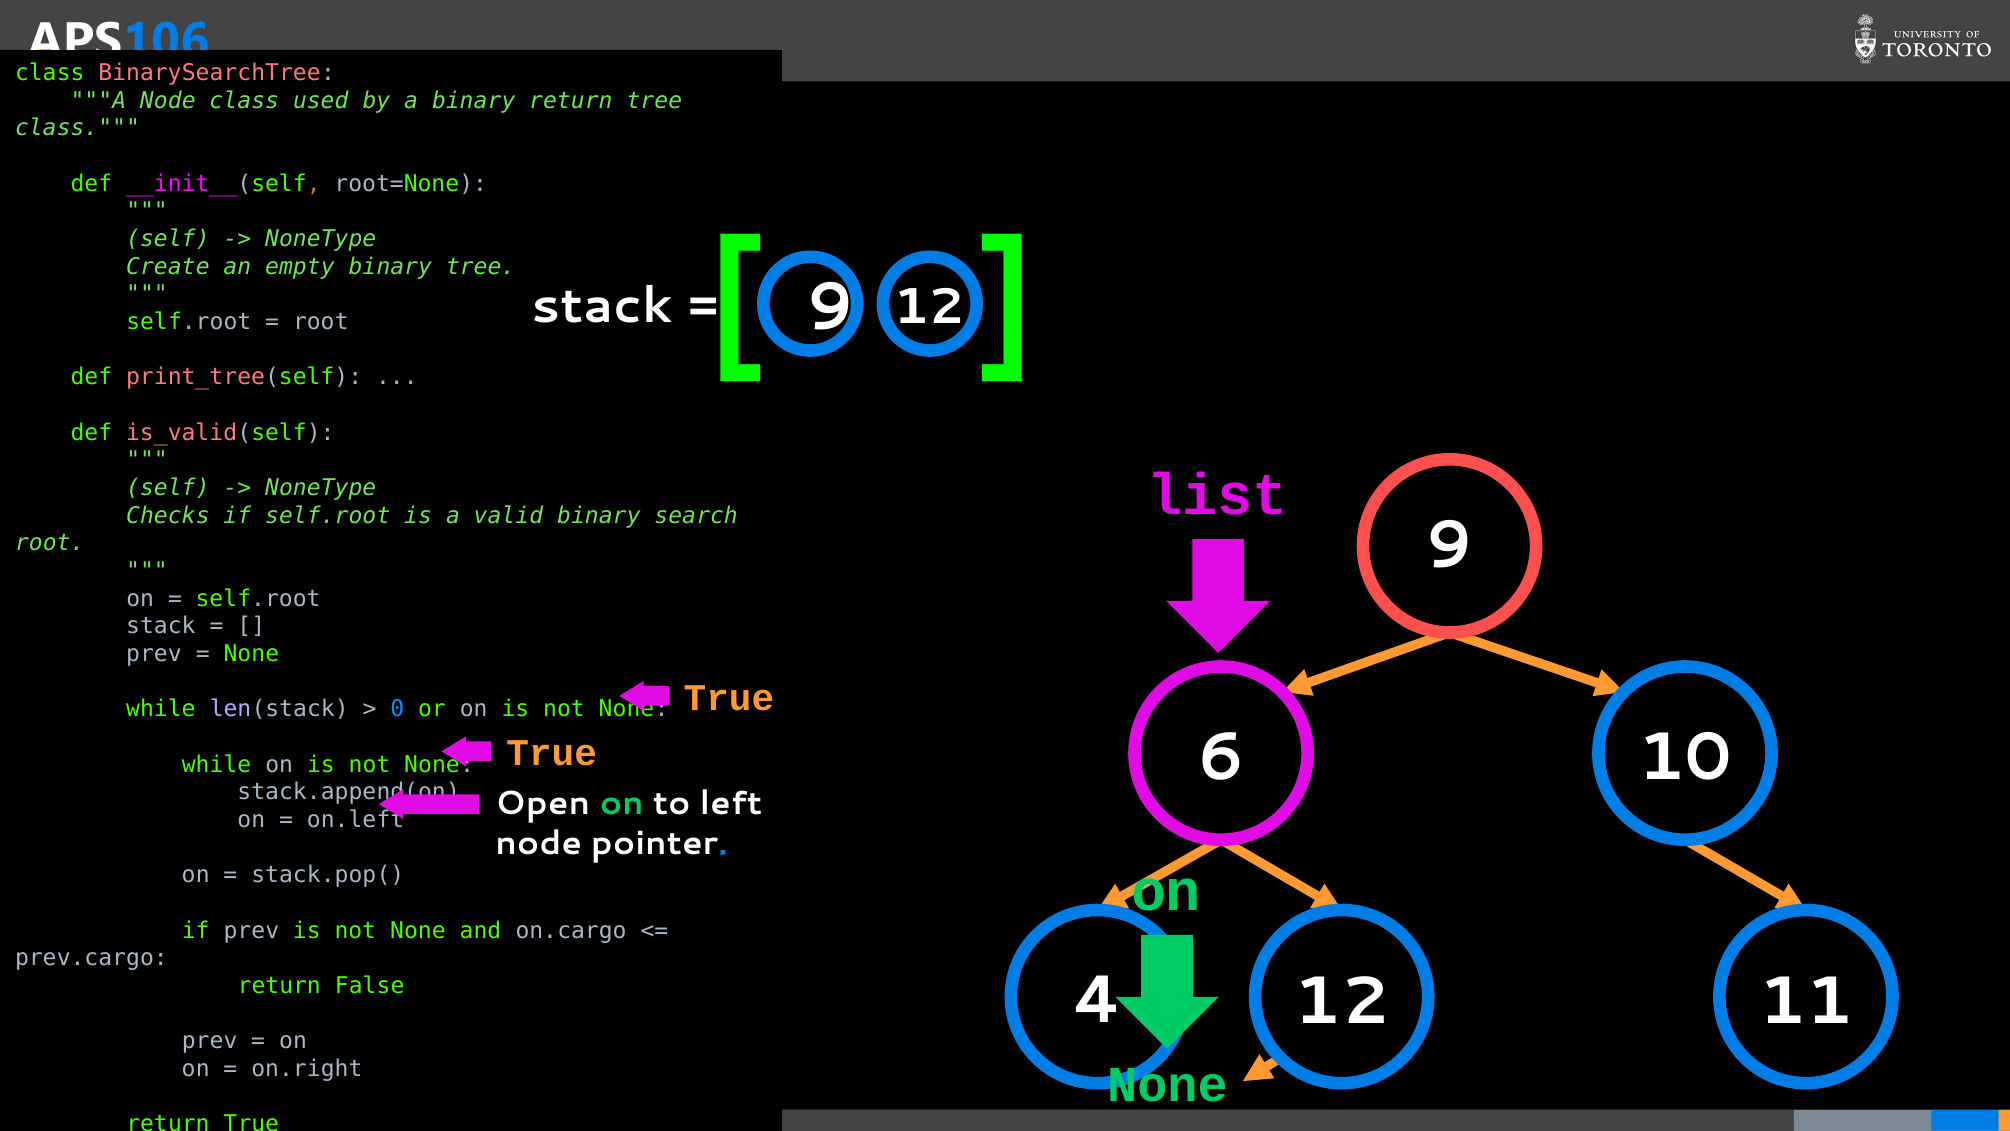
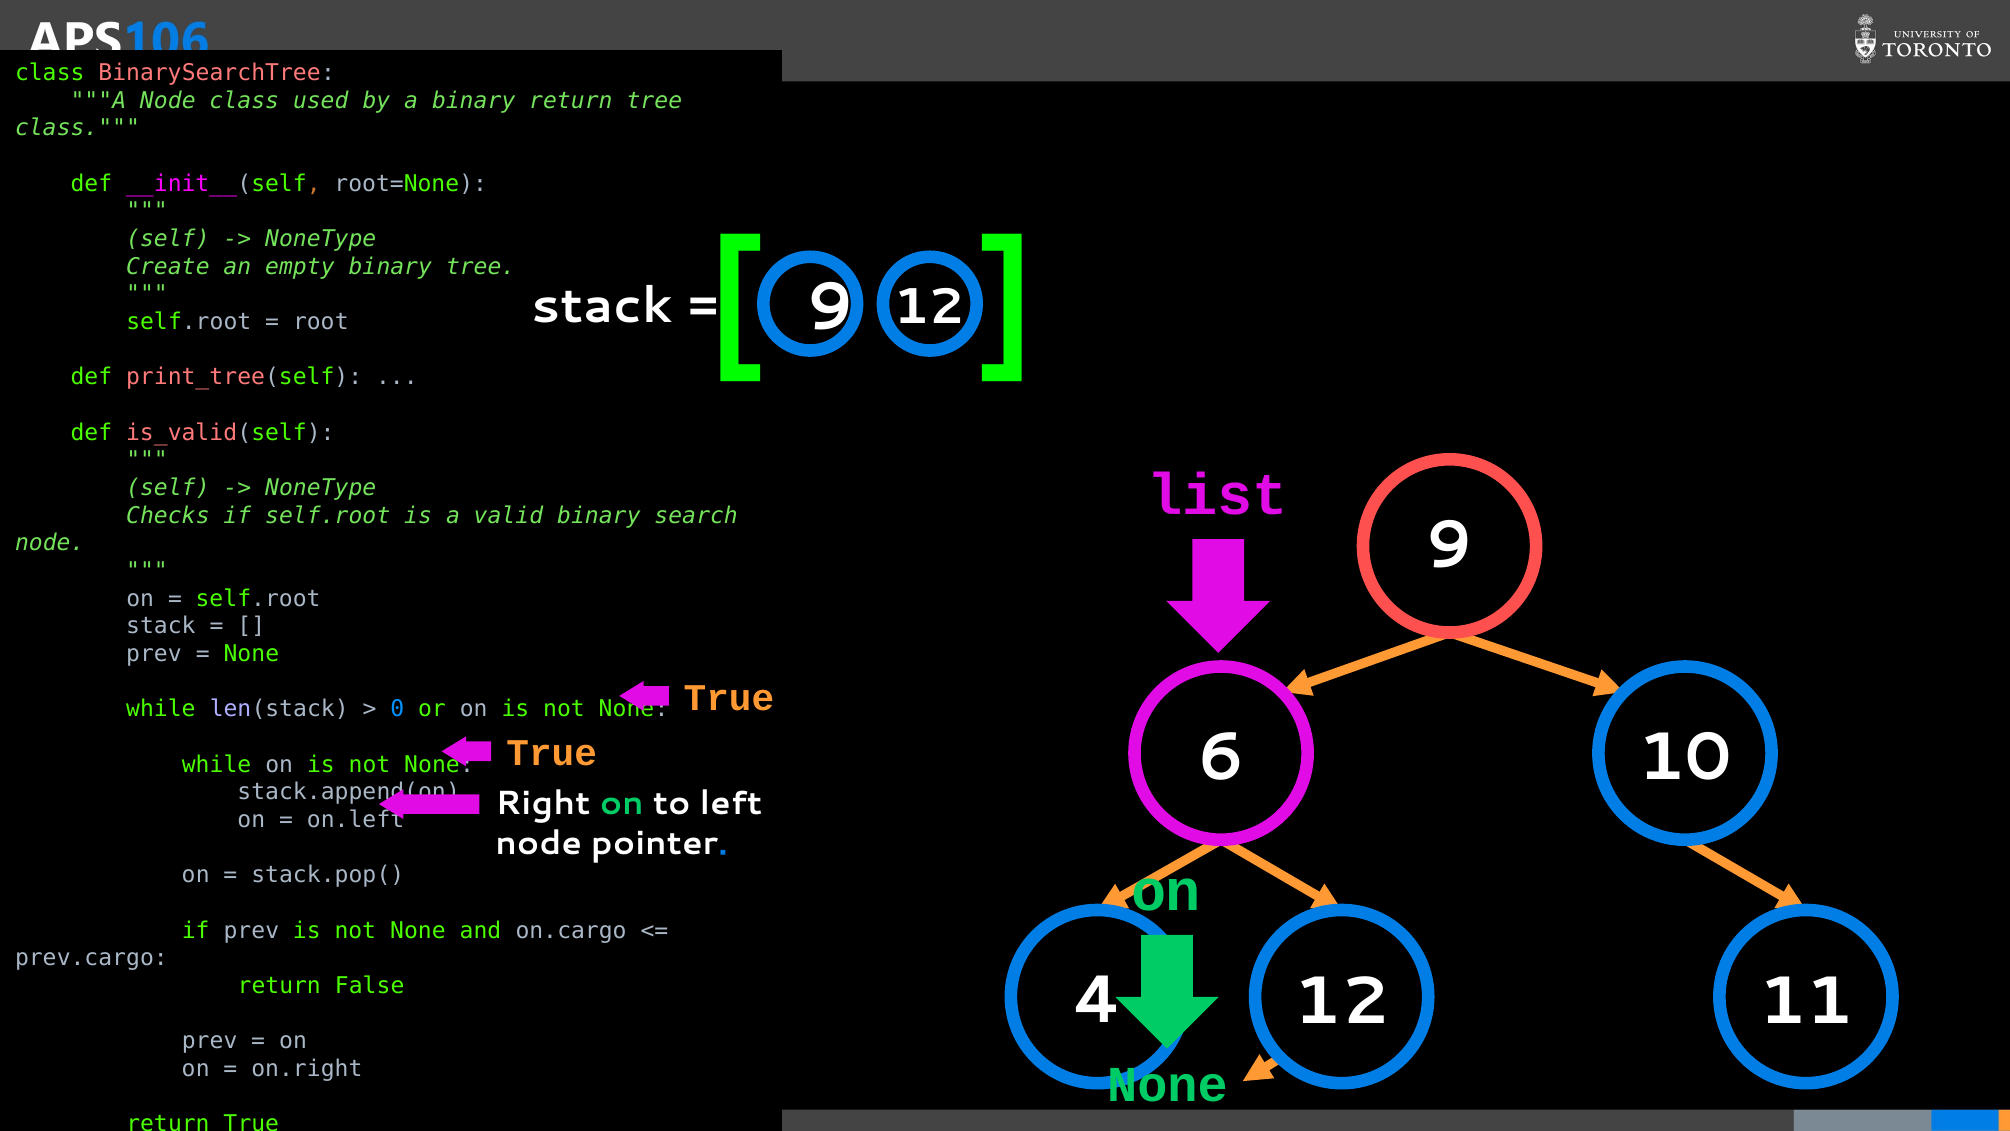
root at (50, 543): root -> node
Open: Open -> Right
